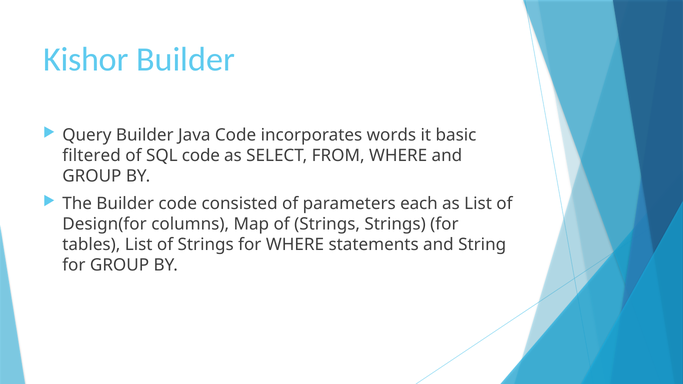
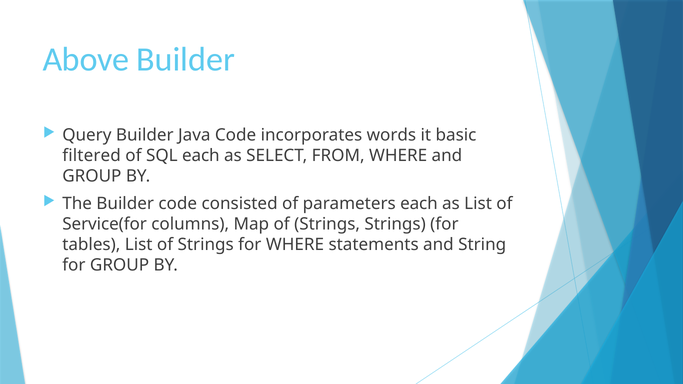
Kishor: Kishor -> Above
SQL code: code -> each
Design(for: Design(for -> Service(for
